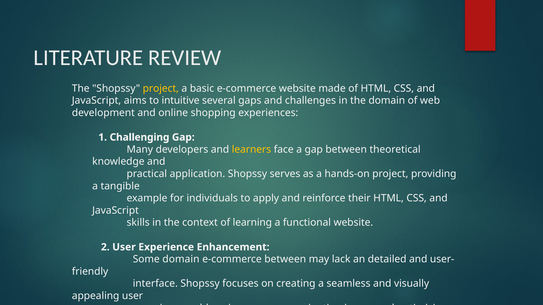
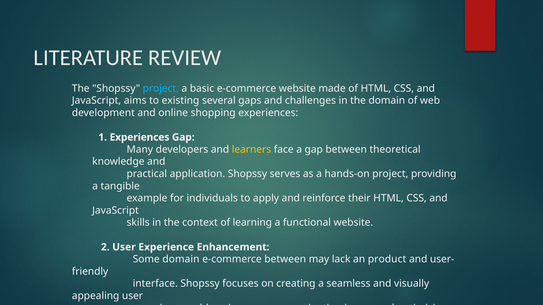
project at (161, 89) colour: yellow -> light blue
intuitive: intuitive -> existing
1 Challenging: Challenging -> Experiences
detailed: detailed -> product
